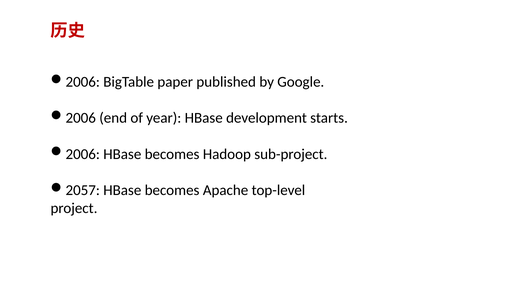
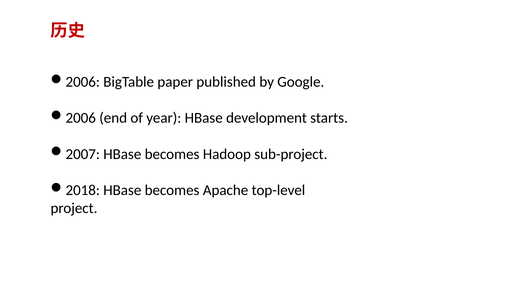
2006 at (83, 154): 2006 -> 2007
2057: 2057 -> 2018
